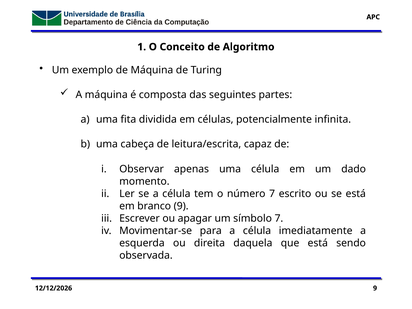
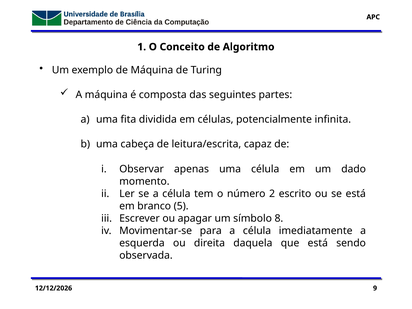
número 7: 7 -> 2
branco 9: 9 -> 5
símbolo 7: 7 -> 8
